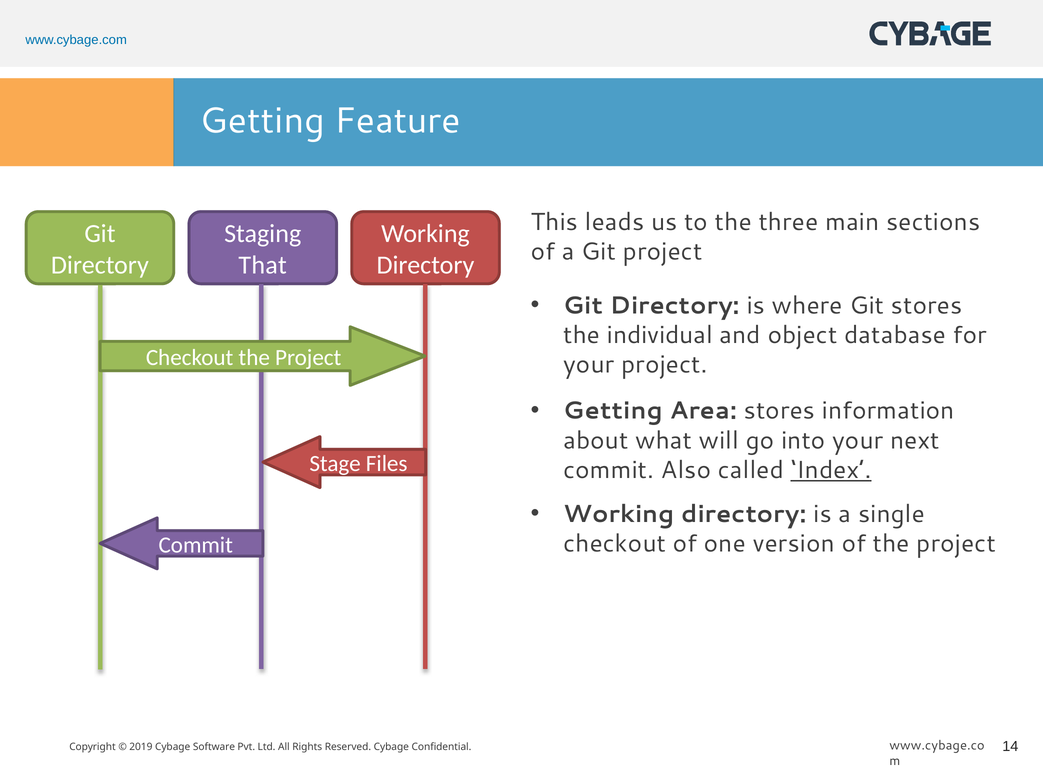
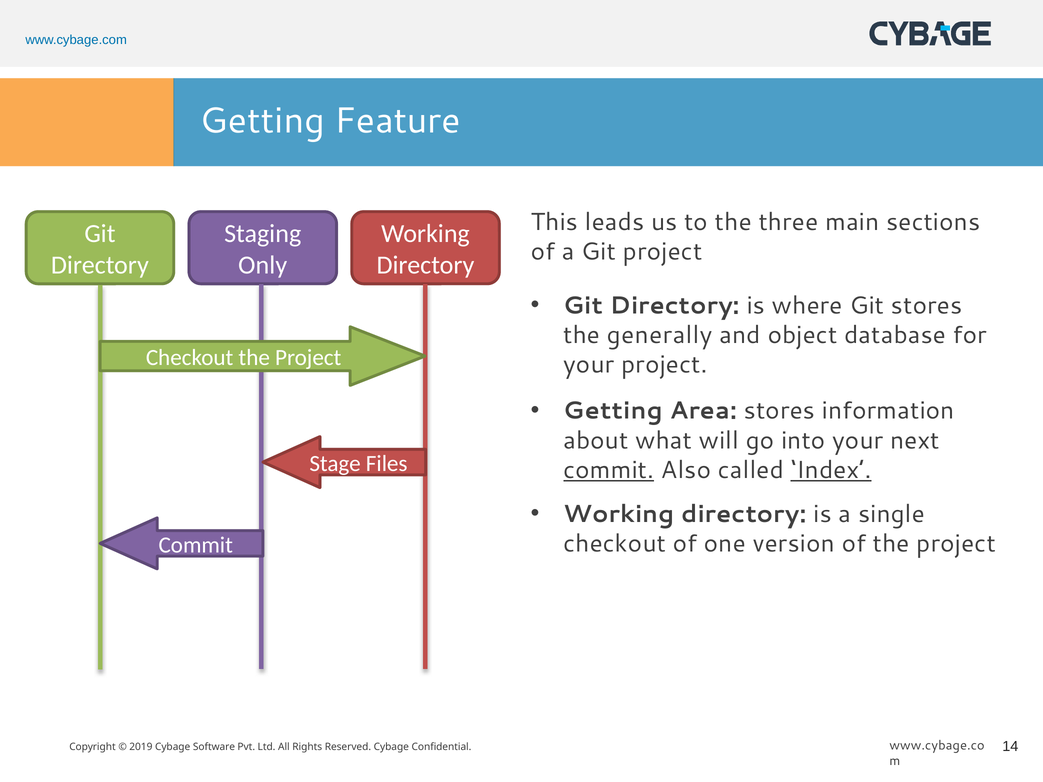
That: That -> Only
individual: individual -> generally
commit at (609, 470) underline: none -> present
